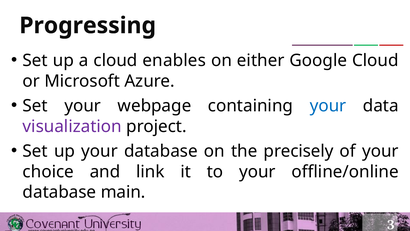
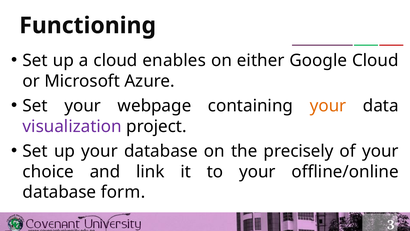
Progressing: Progressing -> Functioning
your at (328, 106) colour: blue -> orange
main: main -> form
